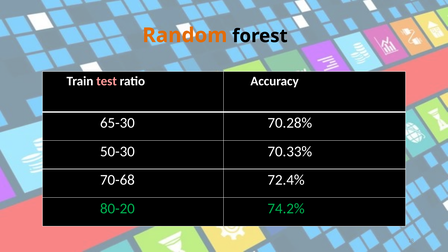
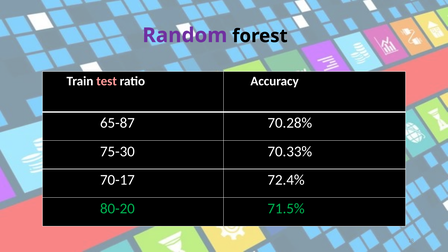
Random colour: orange -> purple
65-30: 65-30 -> 65-87
50-30: 50-30 -> 75-30
70-68: 70-68 -> 70-17
74.2%: 74.2% -> 71.5%
